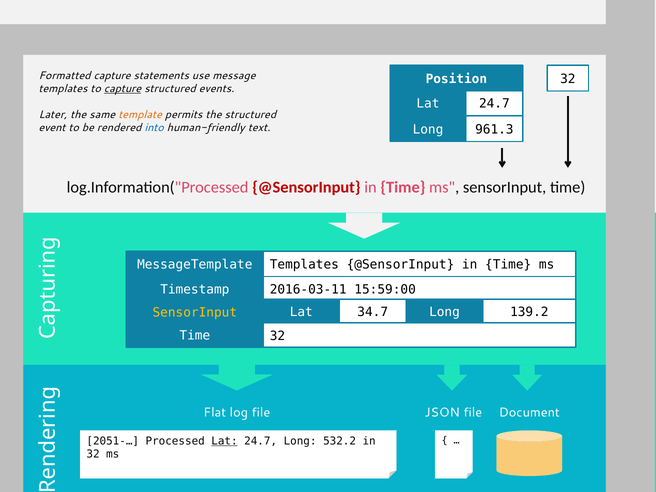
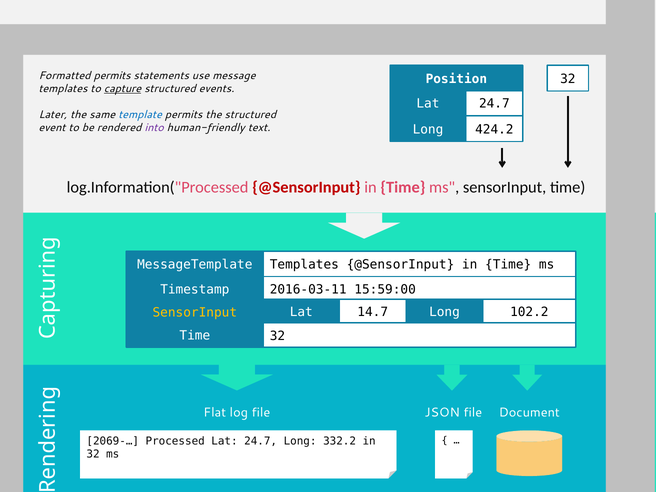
Formatted capture: capture -> permits
template colour: orange -> blue
into colour: blue -> purple
961.3: 961.3 -> 424.2
34.7: 34.7 -> 14.7
139.2: 139.2 -> 102.2
2051-…: 2051-… -> 2069-…
Lat at (224, 441) underline: present -> none
532.2: 532.2 -> 332.2
